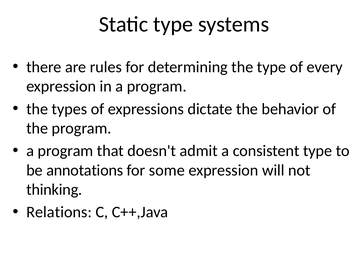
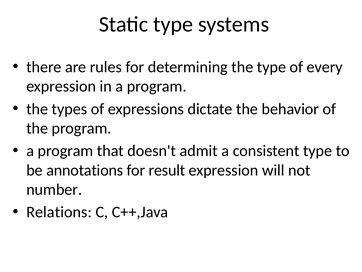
some: some -> result
thinking: thinking -> number
